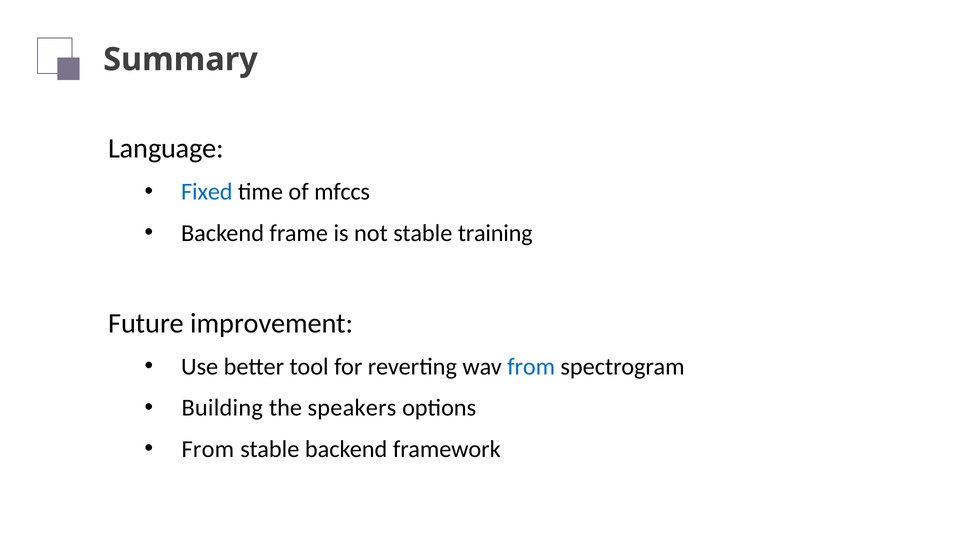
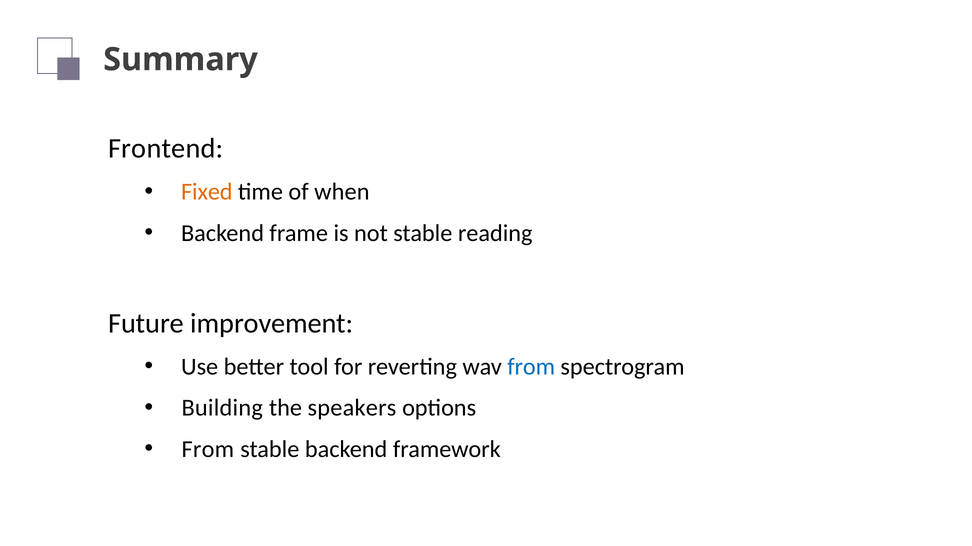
Language: Language -> Frontend
Fixed colour: blue -> orange
mfccs: mfccs -> when
training: training -> reading
